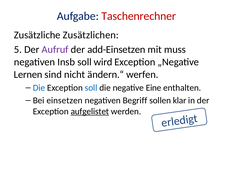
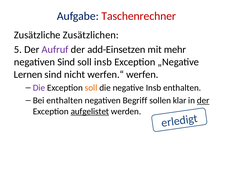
muss: muss -> mehr
negativen Insb: Insb -> Sind
soll wird: wird -> insb
ändern.“: ändern.“ -> werfen.“
Die at (39, 88) colour: blue -> purple
soll at (91, 88) colour: blue -> orange
negative Eine: Eine -> Insb
Bei einsetzen: einsetzen -> enthalten
der at (203, 100) underline: none -> present
